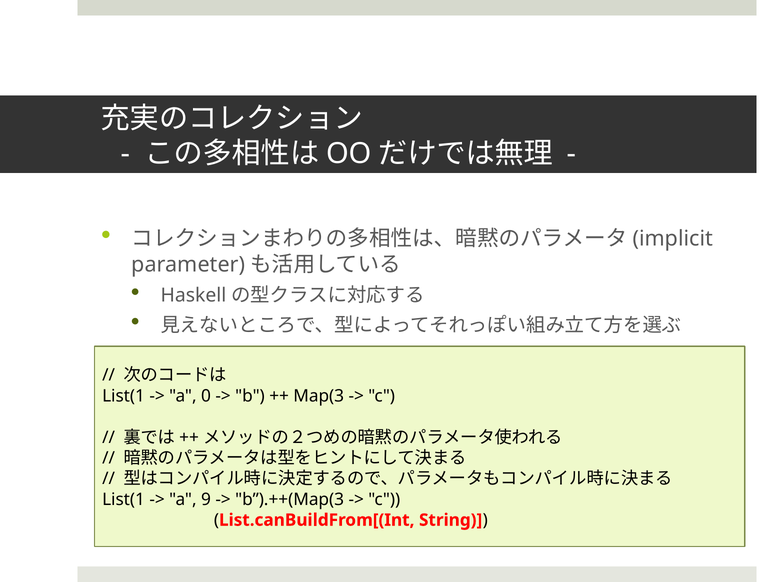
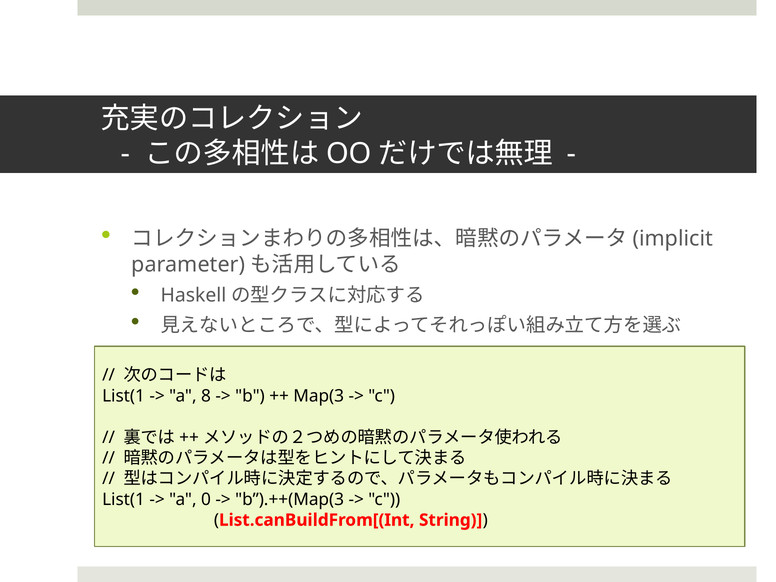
0: 0 -> 8
9: 9 -> 0
